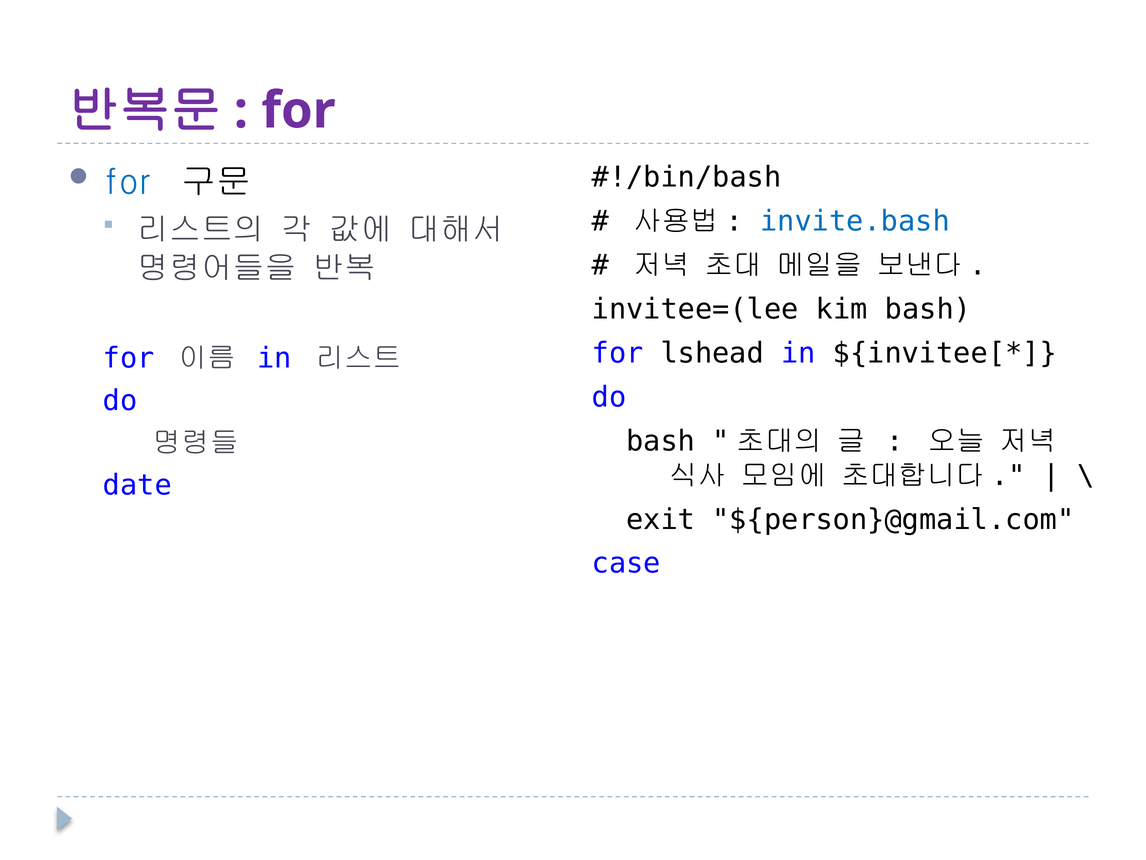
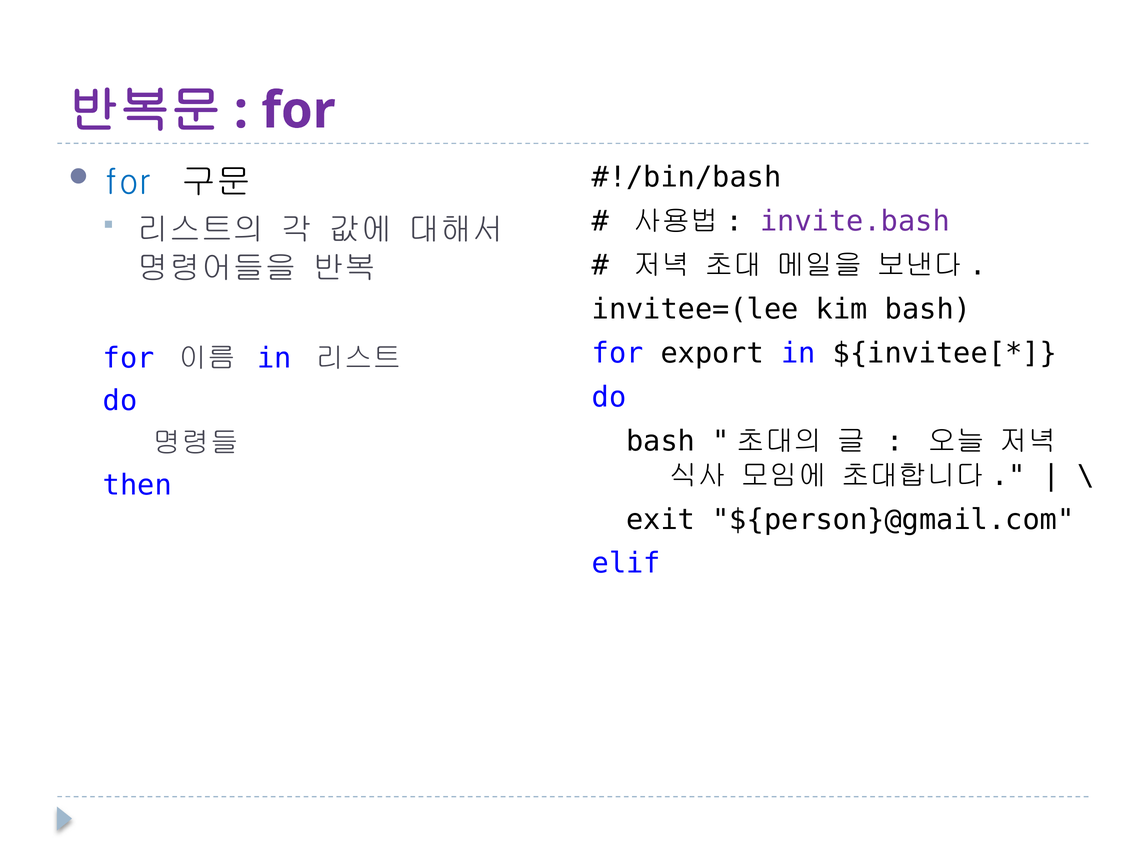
invite.bash colour: blue -> purple
lshead: lshead -> export
date: date -> then
case: case -> elif
